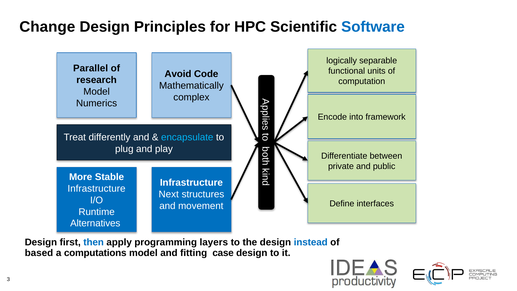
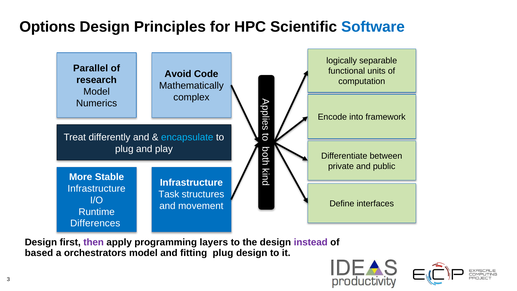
Change: Change -> Options
Next: Next -> Task
Alternatives: Alternatives -> Differences
then colour: blue -> purple
instead colour: blue -> purple
computations: computations -> orchestrators
fitting case: case -> plug
